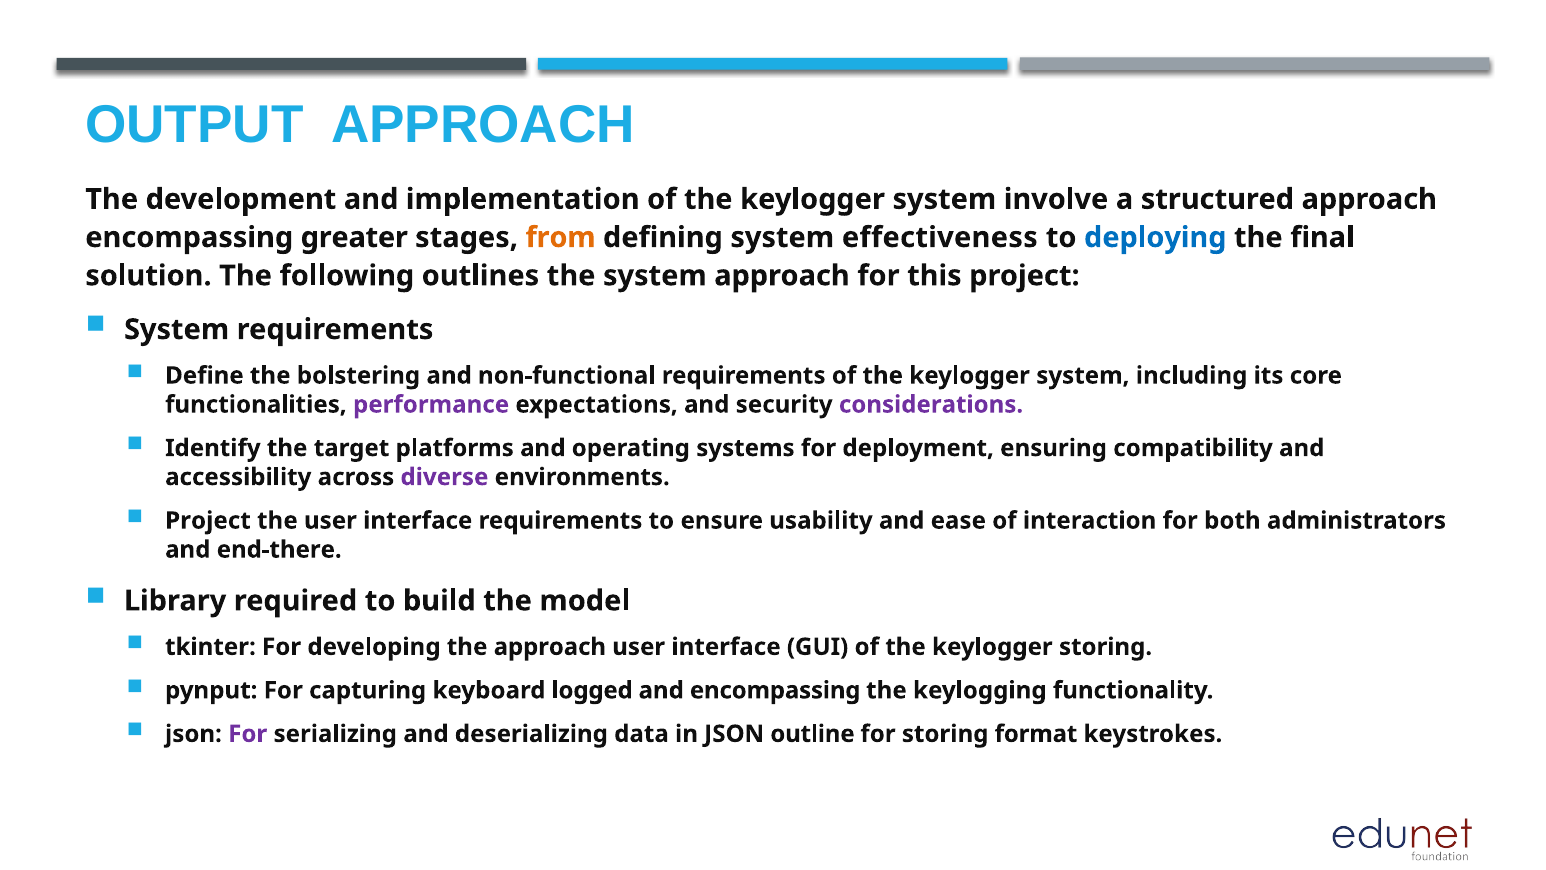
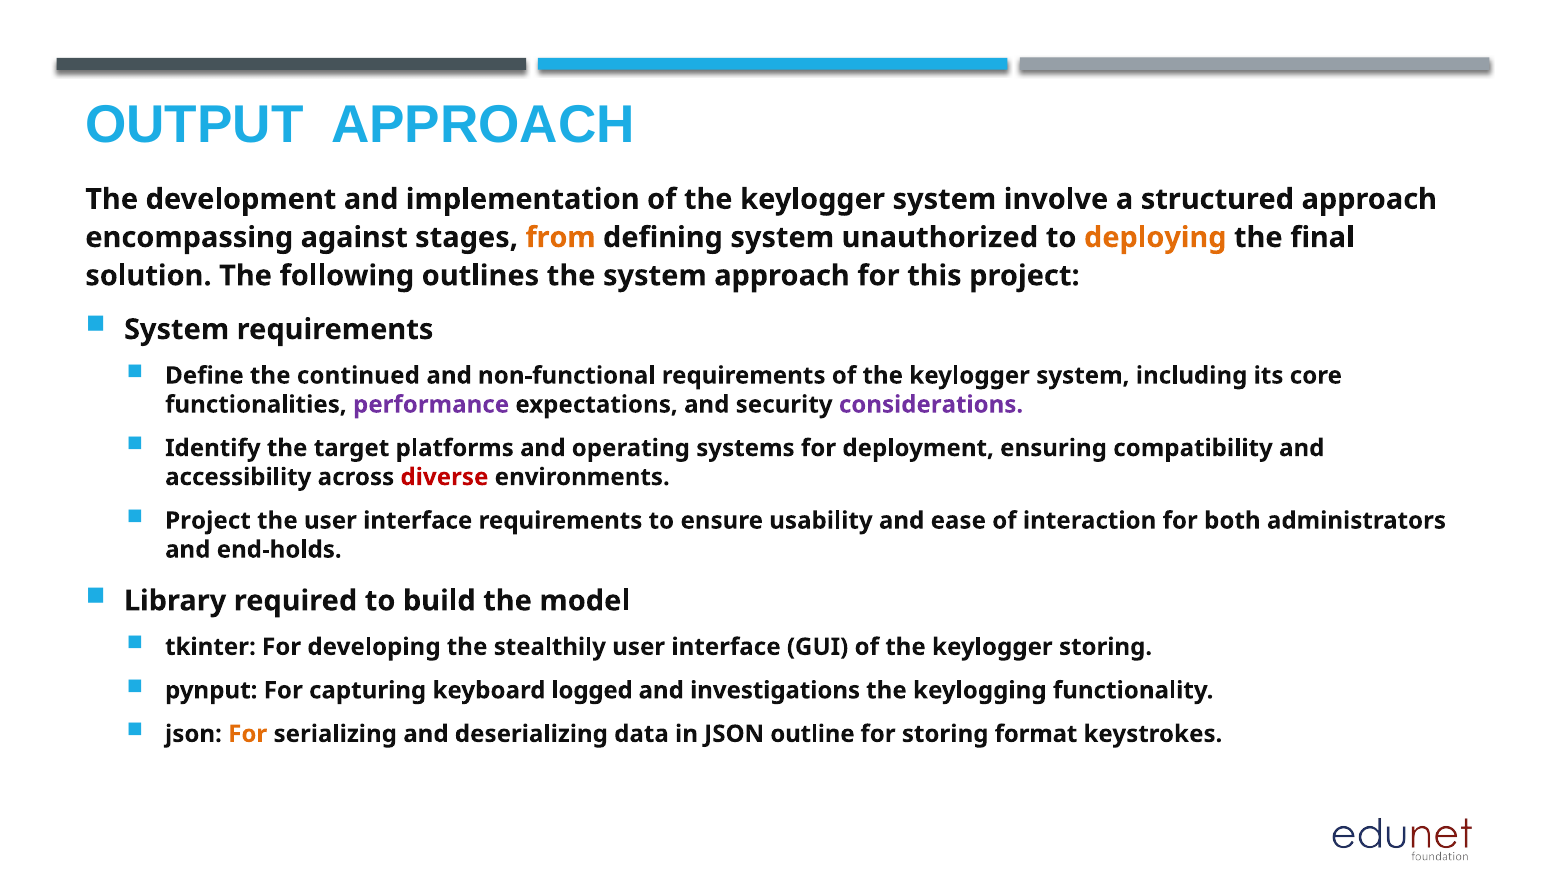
greater: greater -> against
effectiveness: effectiveness -> unauthorized
deploying colour: blue -> orange
bolstering: bolstering -> continued
diverse colour: purple -> red
end-there: end-there -> end-holds
the approach: approach -> stealthily
and encompassing: encompassing -> investigations
For at (248, 734) colour: purple -> orange
